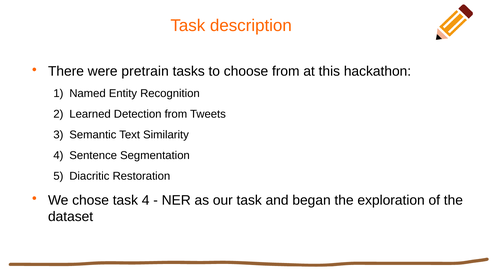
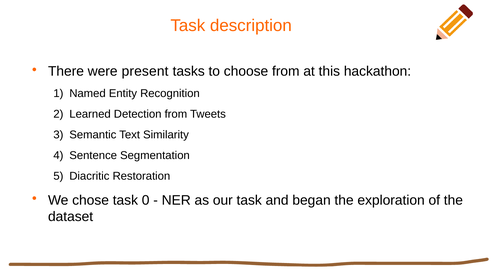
pretrain: pretrain -> present
task 4: 4 -> 0
